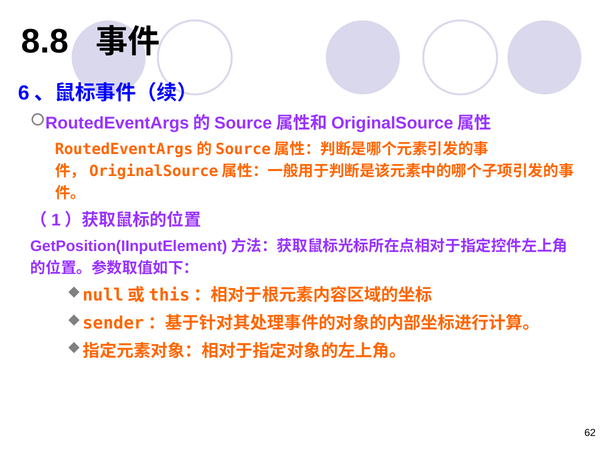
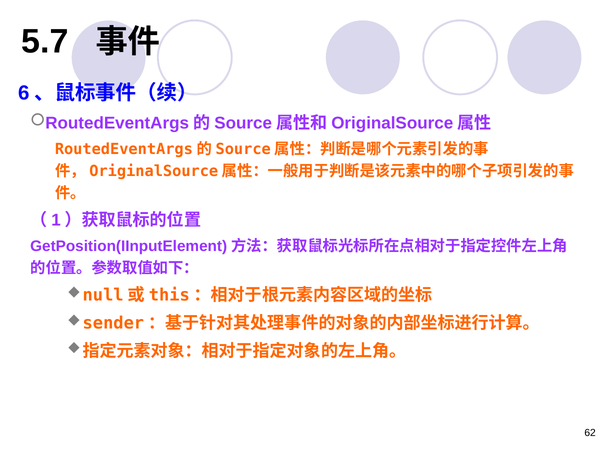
8.8: 8.8 -> 5.7
